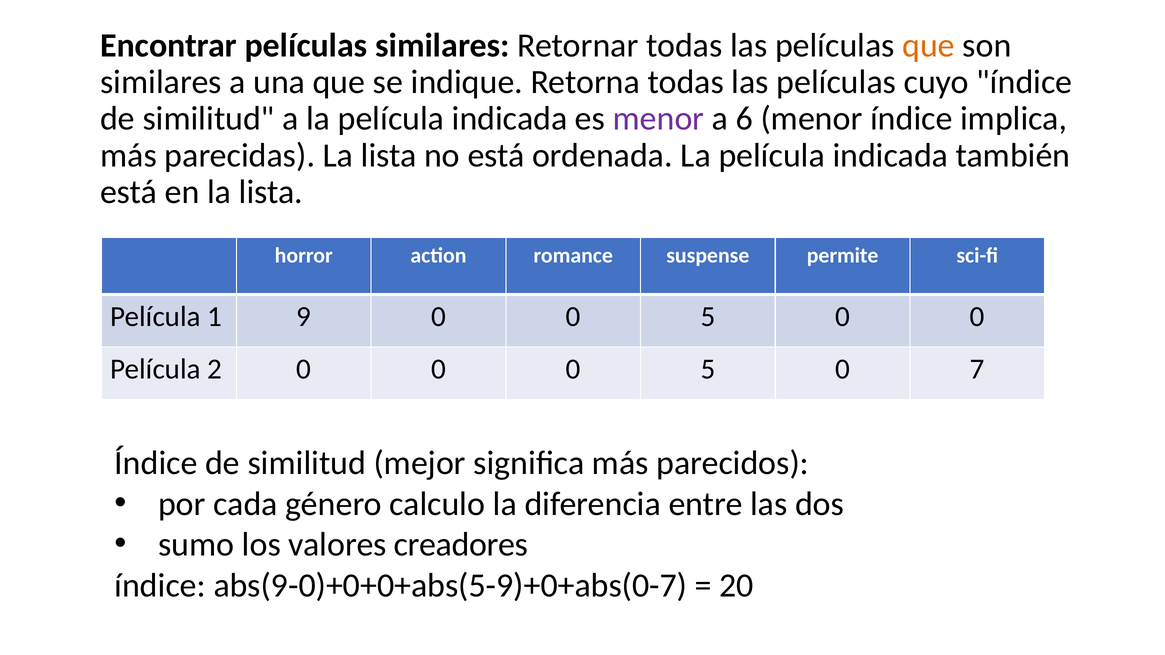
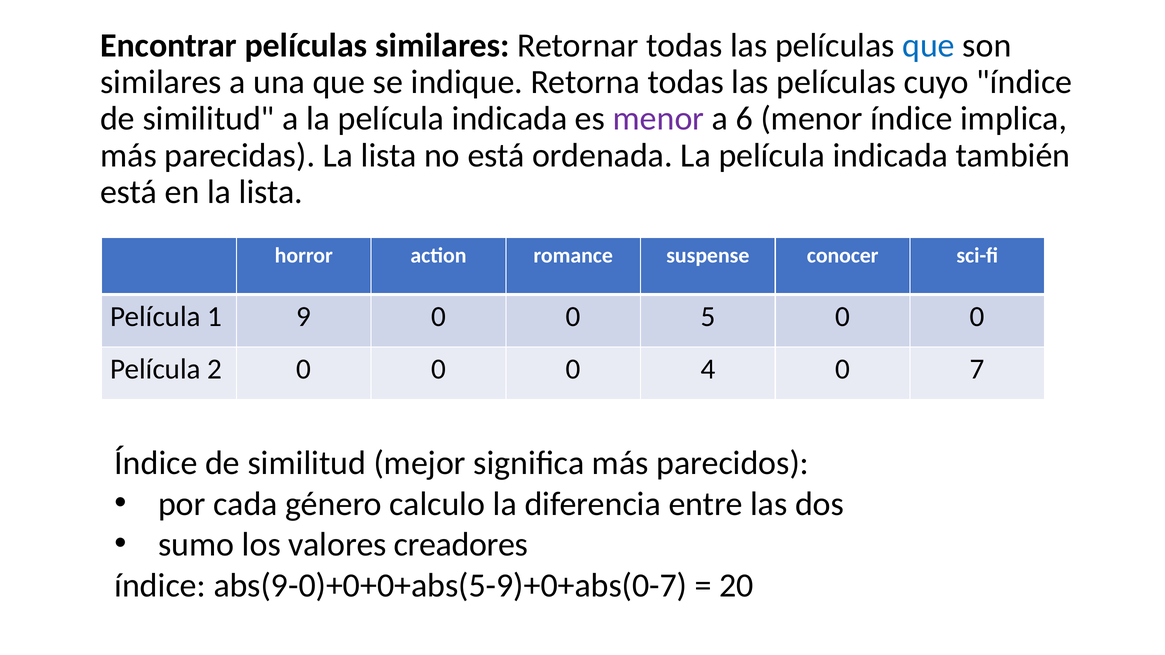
que at (929, 45) colour: orange -> blue
permite: permite -> conocer
0 0 0 5: 5 -> 4
